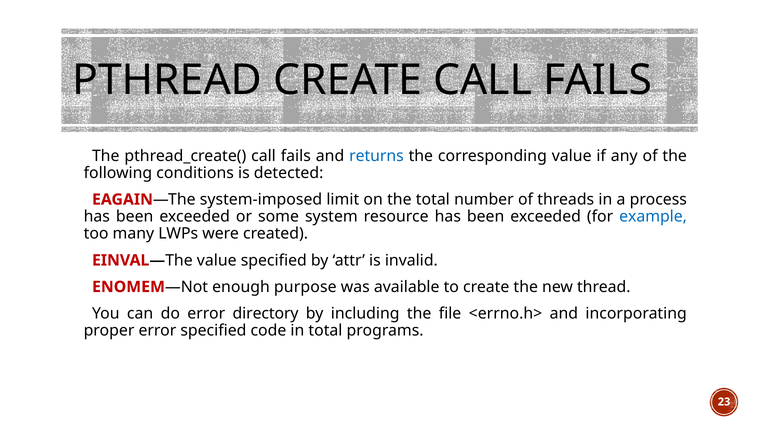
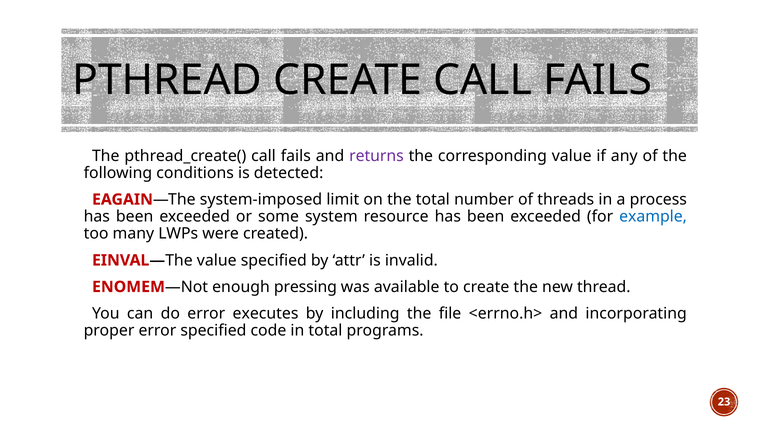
returns colour: blue -> purple
purpose: purpose -> pressing
directory: directory -> executes
